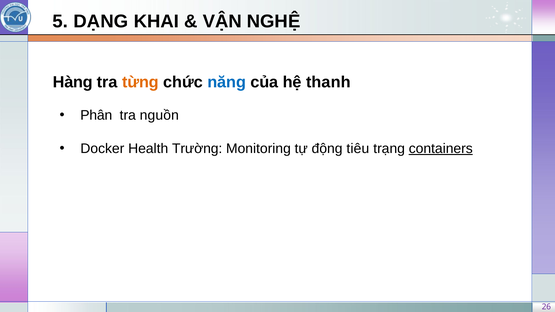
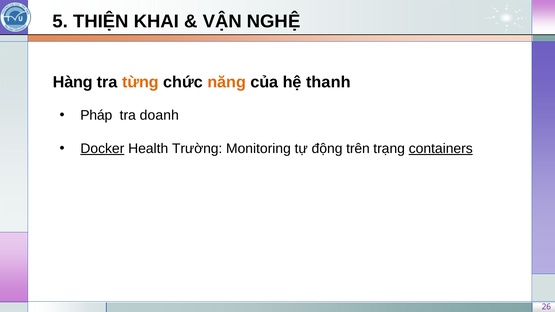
DẠNG: DẠNG -> THIỆN
năng colour: blue -> orange
Phân: Phân -> Pháp
nguồn: nguồn -> doanh
Docker underline: none -> present
tiêu: tiêu -> trên
